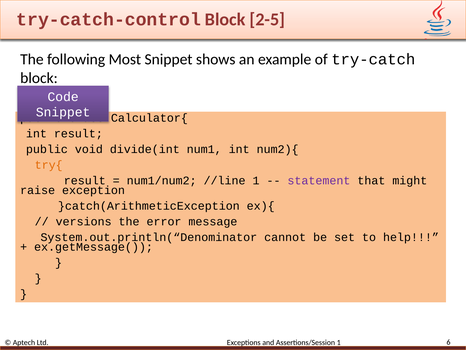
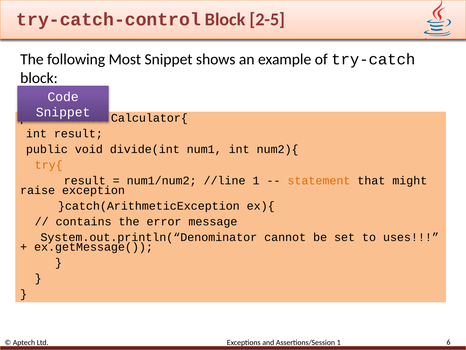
statement colour: purple -> orange
versions: versions -> contains
help: help -> uses
